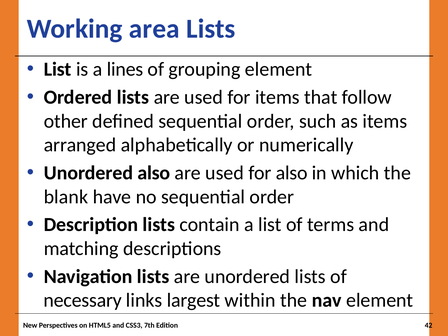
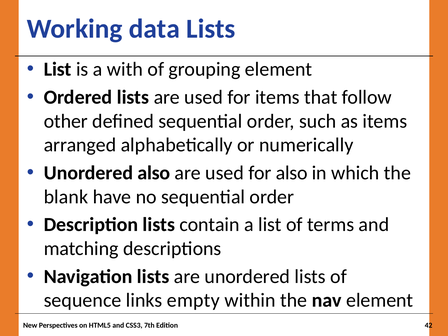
area: area -> data
lines: lines -> with
necessary: necessary -> sequence
largest: largest -> empty
